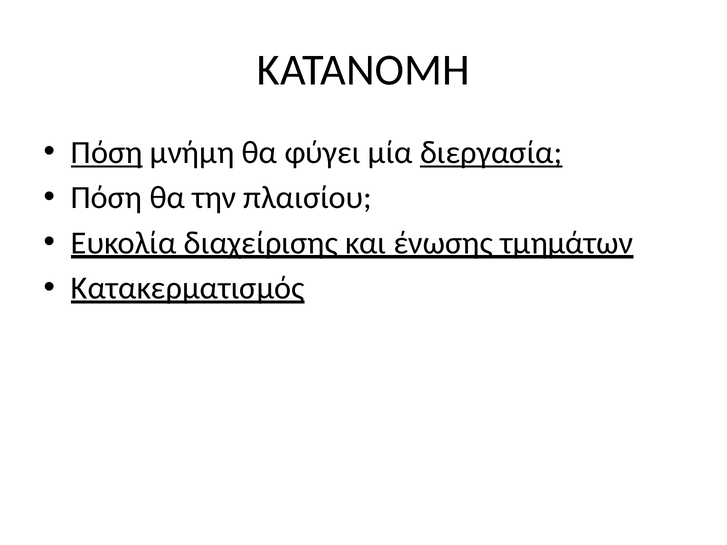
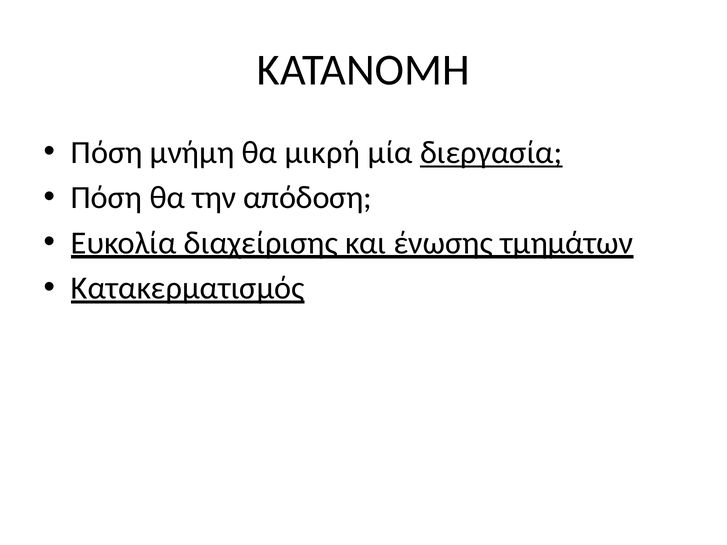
Πόση at (107, 153) underline: present -> none
φύγει: φύγει -> μικρή
πλαισίου: πλαισίου -> απόδοση
